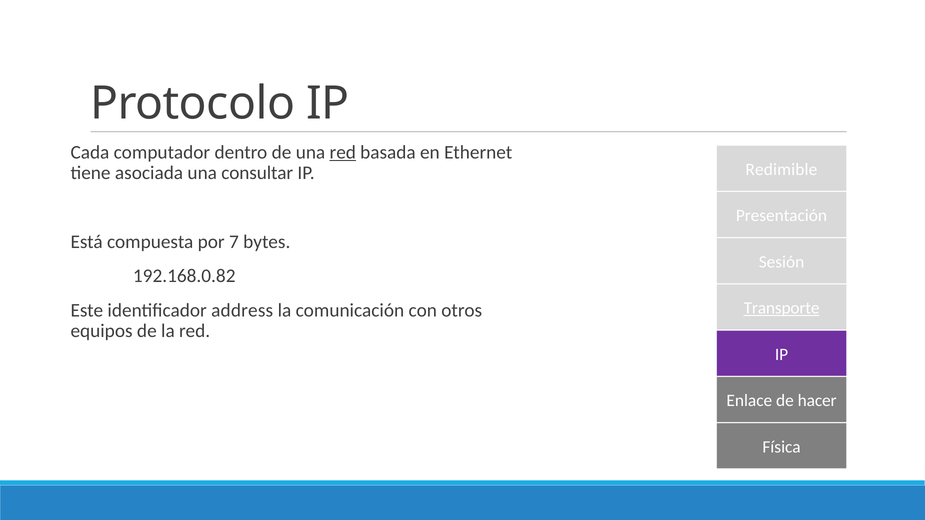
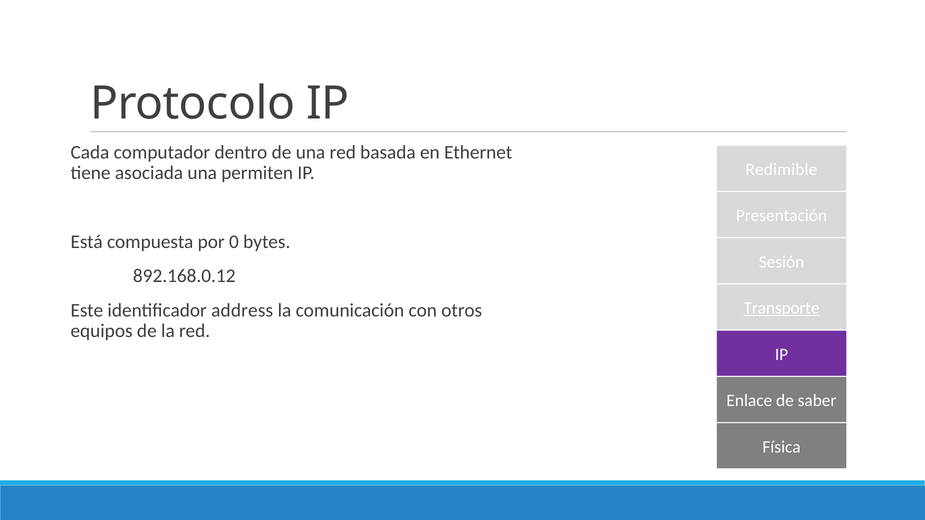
red at (343, 152) underline: present -> none
consultar: consultar -> permiten
7: 7 -> 0
192.168.0.82: 192.168.0.82 -> 892.168.0.12
hacer: hacer -> saber
